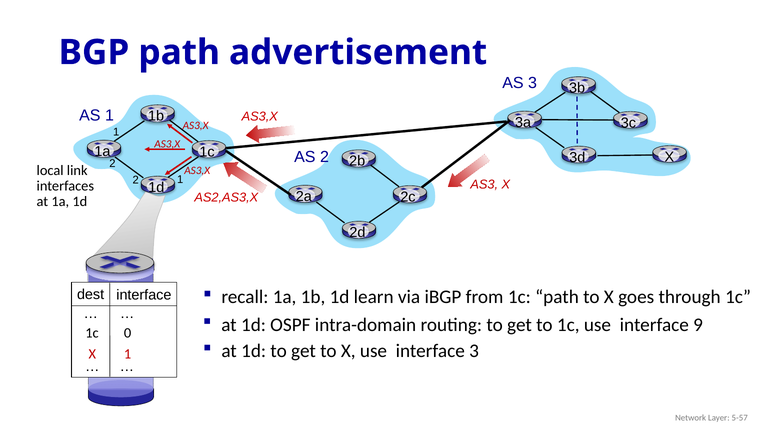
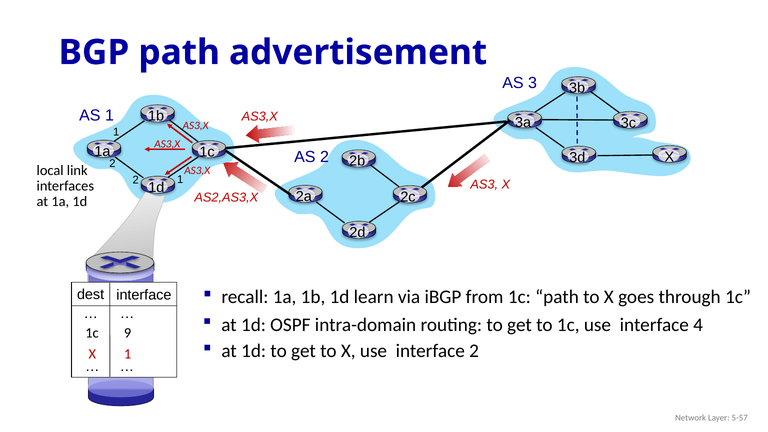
9: 9 -> 4
0: 0 -> 9
interface 3: 3 -> 2
